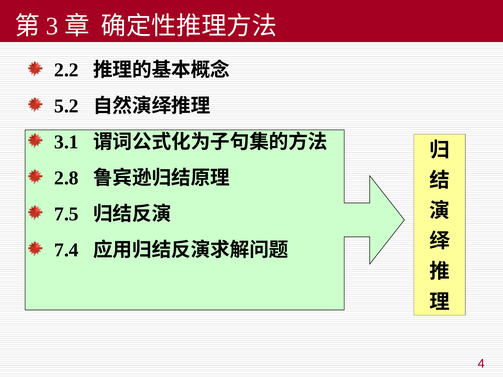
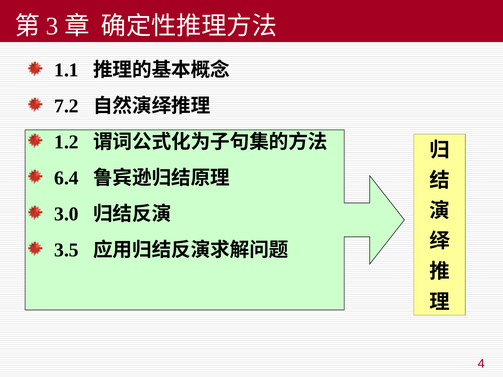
2.2: 2.2 -> 1.1
5.2: 5.2 -> 7.2
3.1: 3.1 -> 1.2
2.8: 2.8 -> 6.4
7.5: 7.5 -> 3.0
7.4: 7.4 -> 3.5
